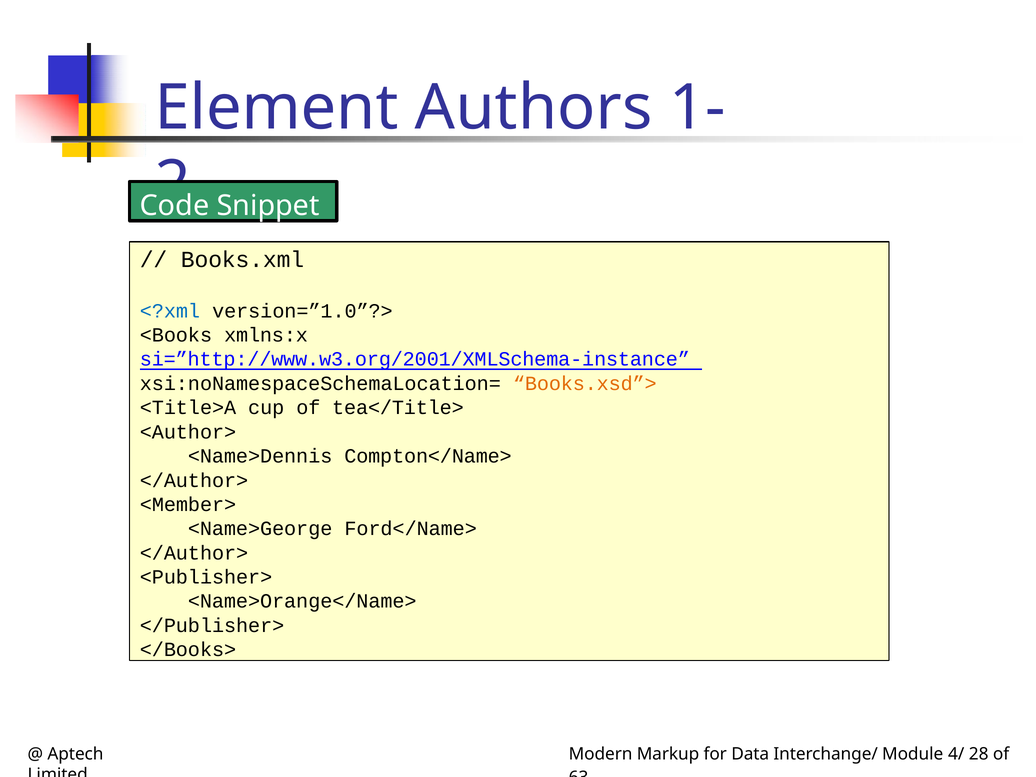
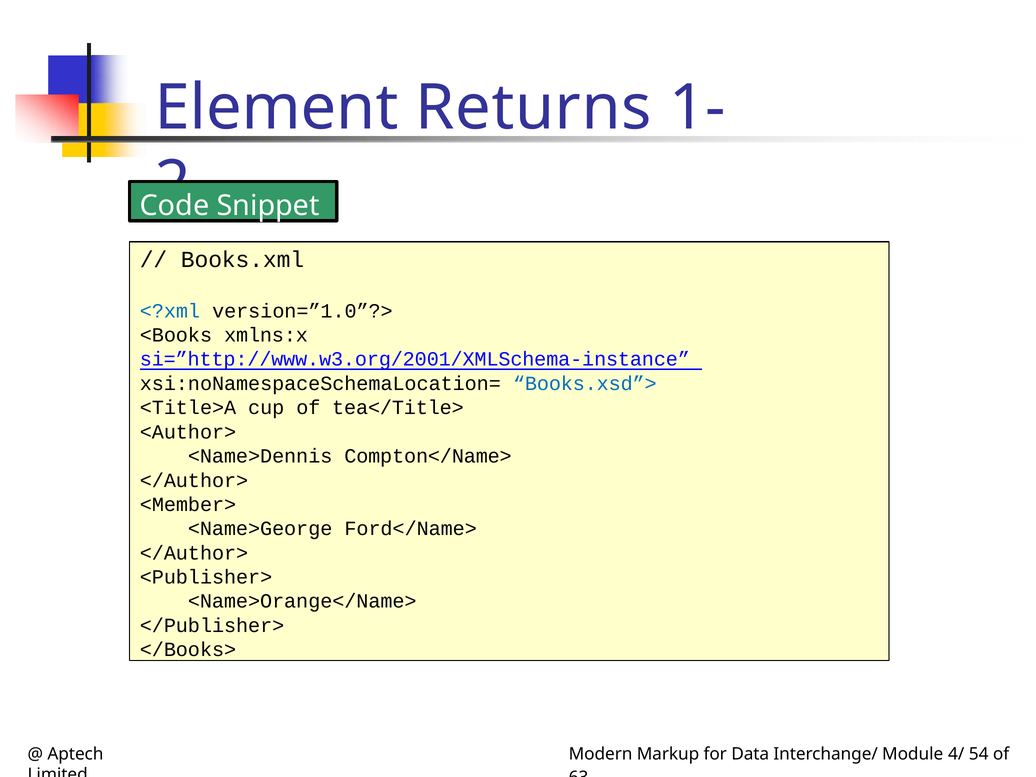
Authors: Authors -> Returns
Books.xsd”> colour: orange -> blue
28: 28 -> 54
